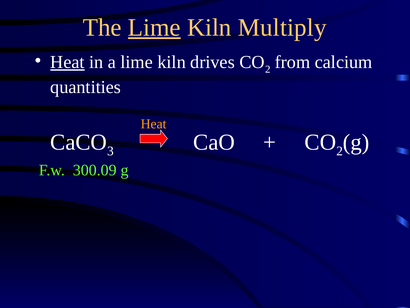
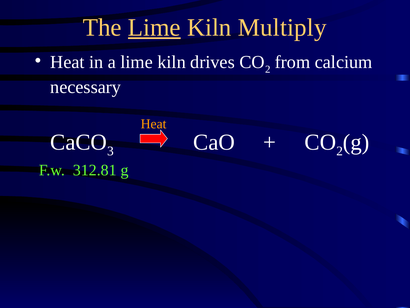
Heat at (67, 62) underline: present -> none
quantities: quantities -> necessary
300.09: 300.09 -> 312.81
